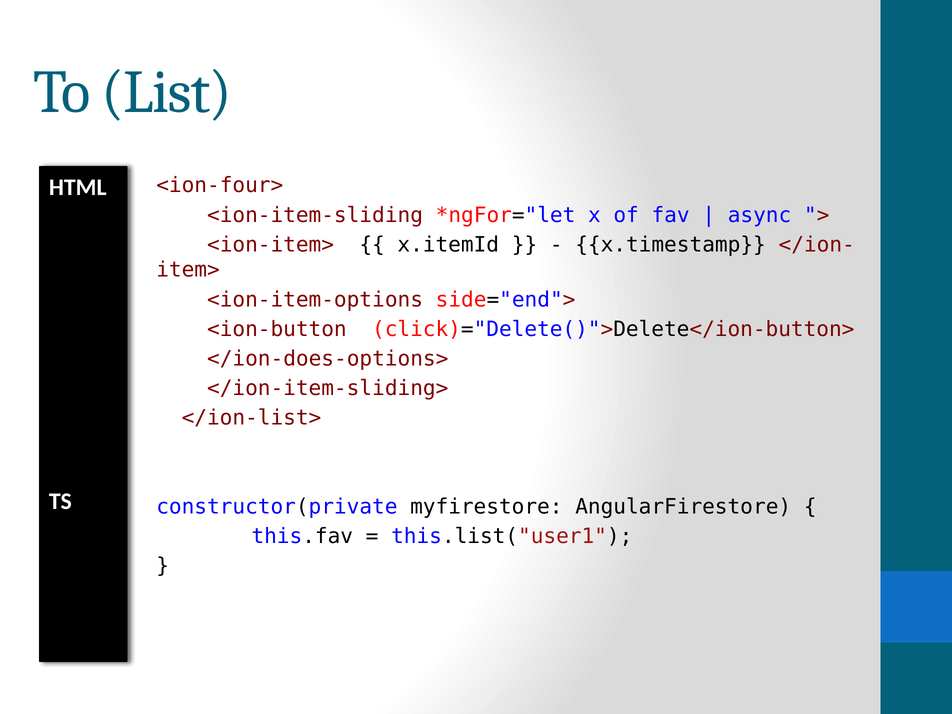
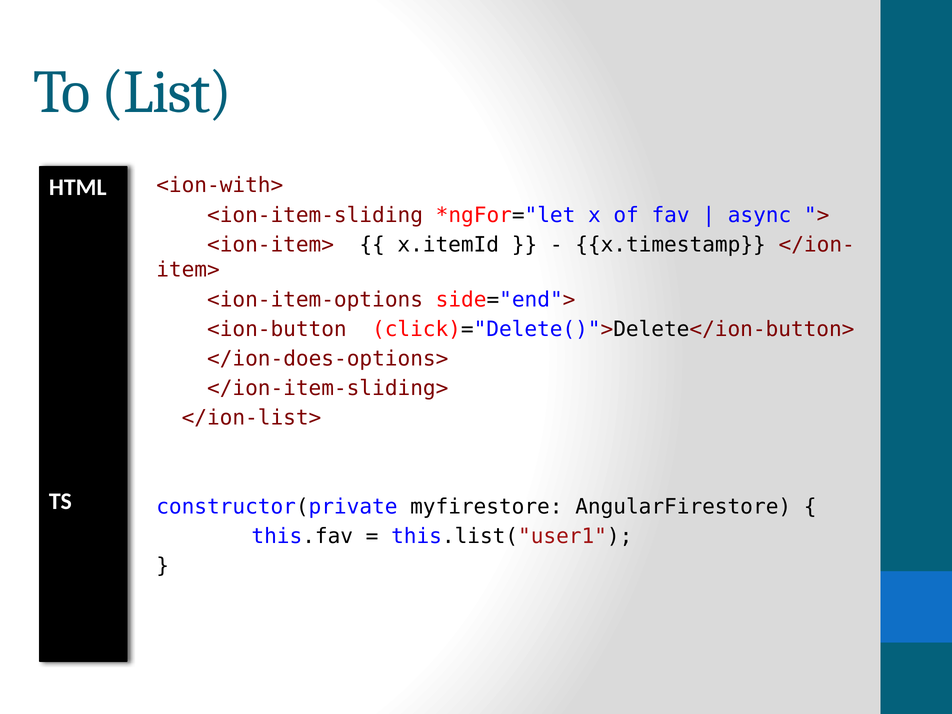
<ion-four>: <ion-four> -> <ion-with>
